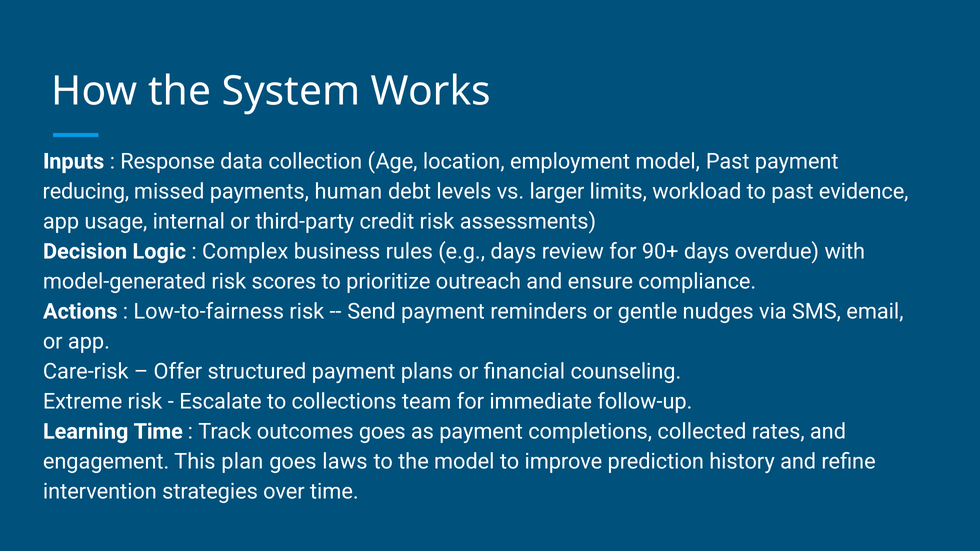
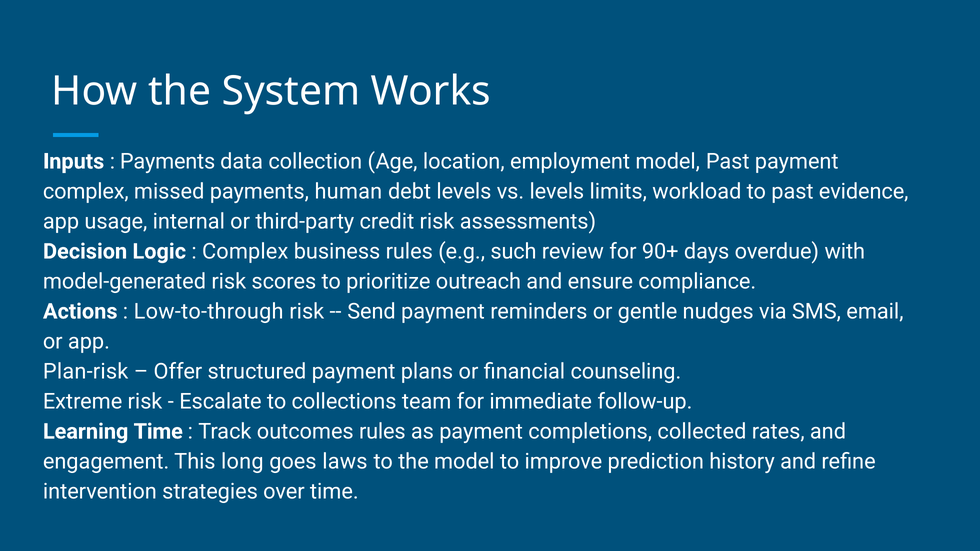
Response at (168, 162): Response -> Payments
reducing at (86, 192): reducing -> complex
vs larger: larger -> levels
e.g days: days -> such
Low-to-fairness: Low-to-fairness -> Low-to-through
Care-risk: Care-risk -> Plan-risk
outcomes goes: goes -> rules
plan: plan -> long
